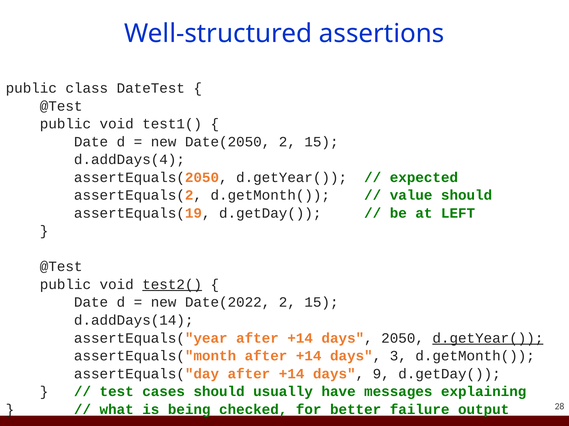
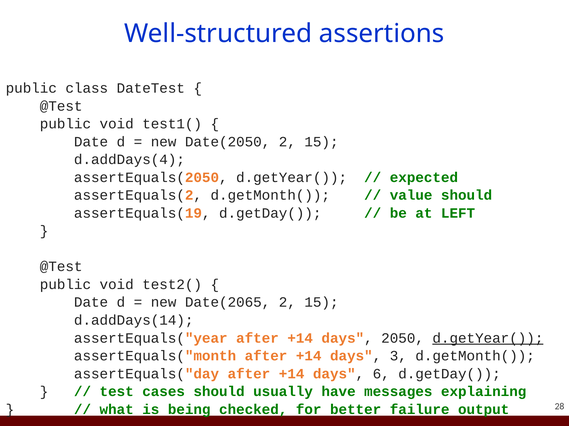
test2( underline: present -> none
Date(2022: Date(2022 -> Date(2065
9: 9 -> 6
